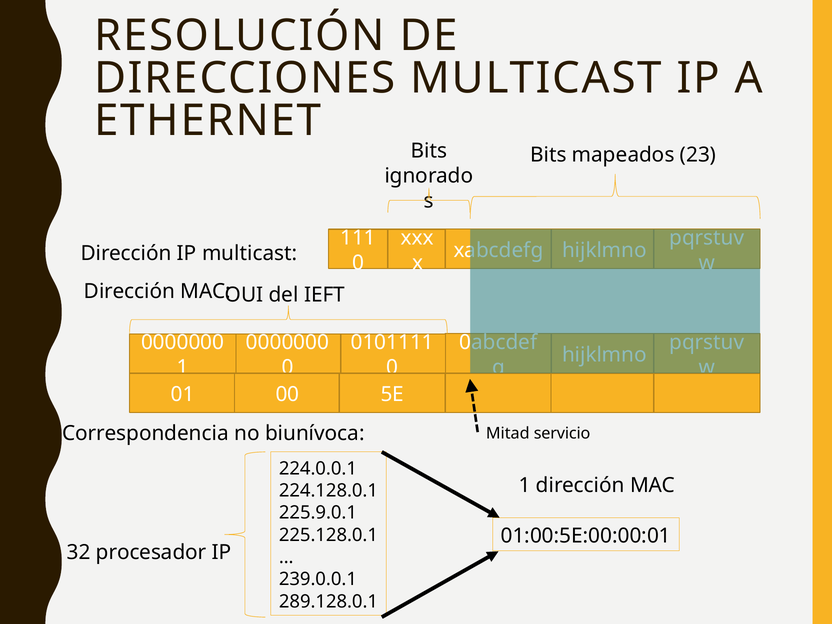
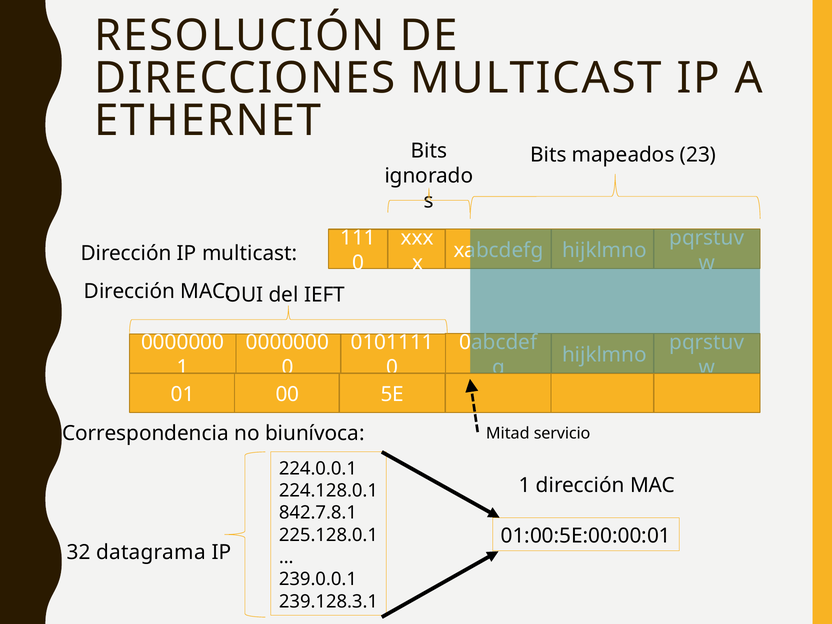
225.9.0.1: 225.9.0.1 -> 842.7.8.1
procesador: procesador -> datagrama
289.128.0.1: 289.128.0.1 -> 239.128.3.1
